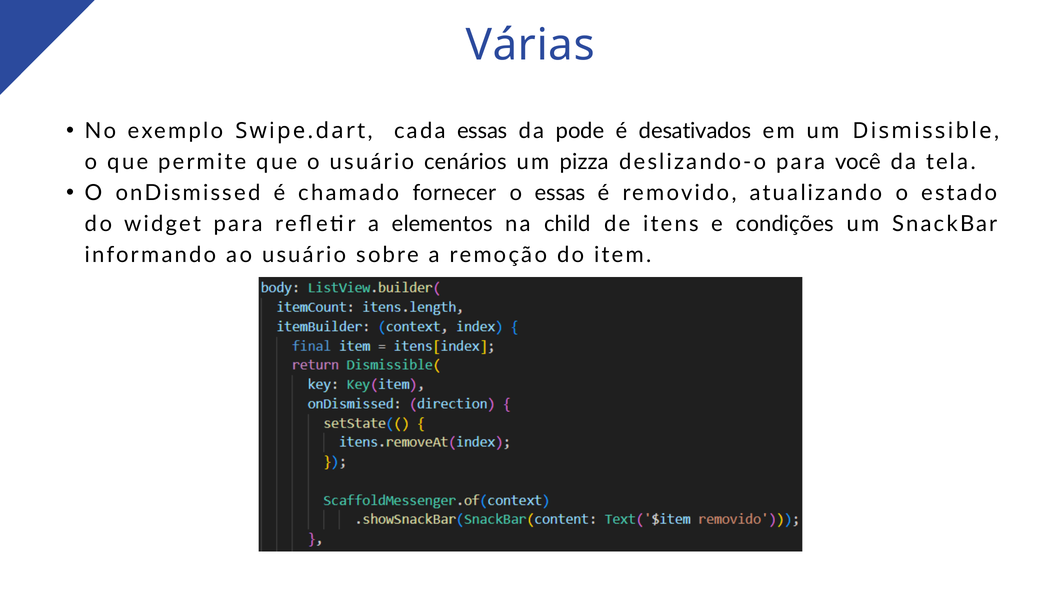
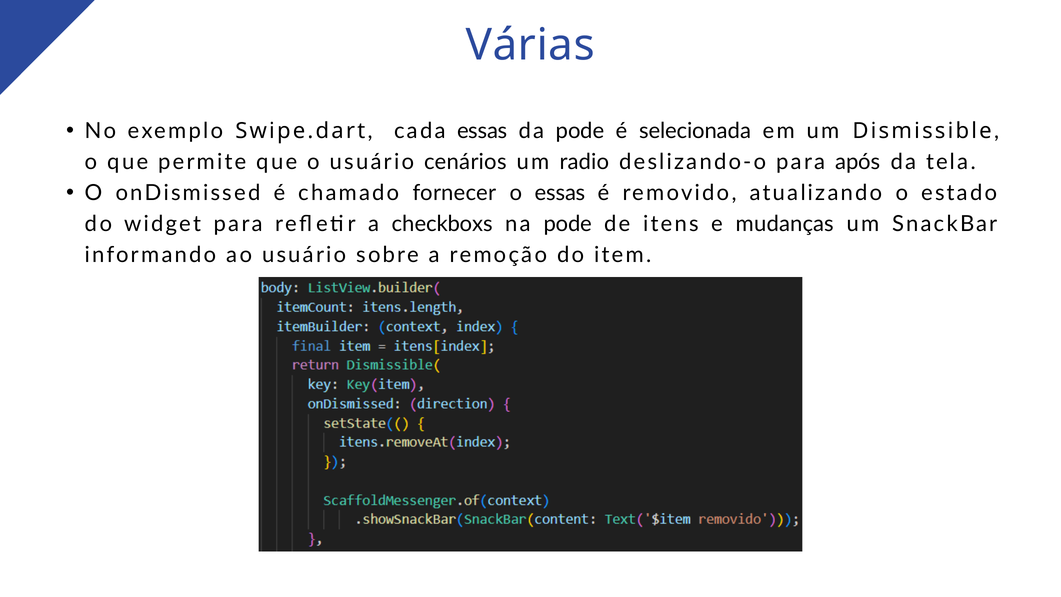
desativados: desativados -> selecionada
pizza: pizza -> radio
você: você -> após
elementos: elementos -> checkboxs
na child: child -> pode
condições: condições -> mudanças
